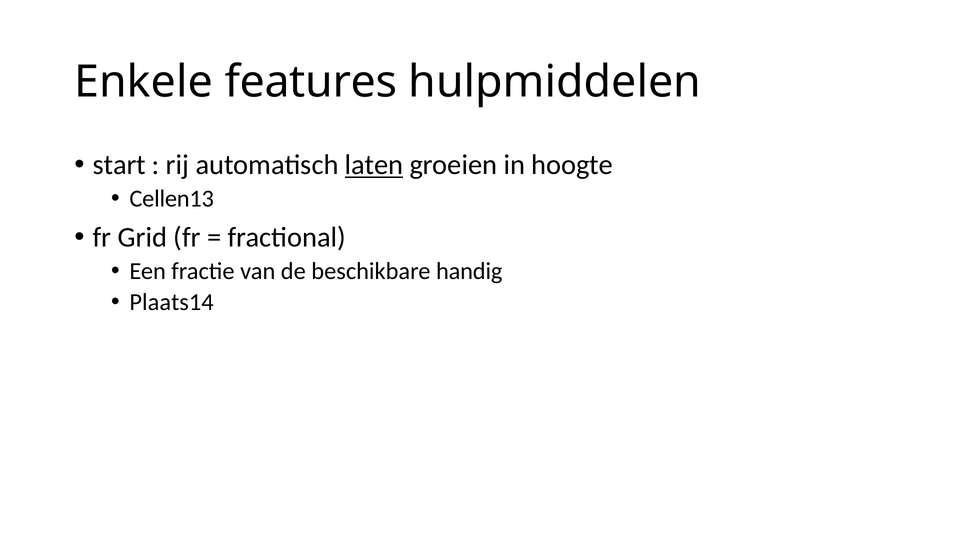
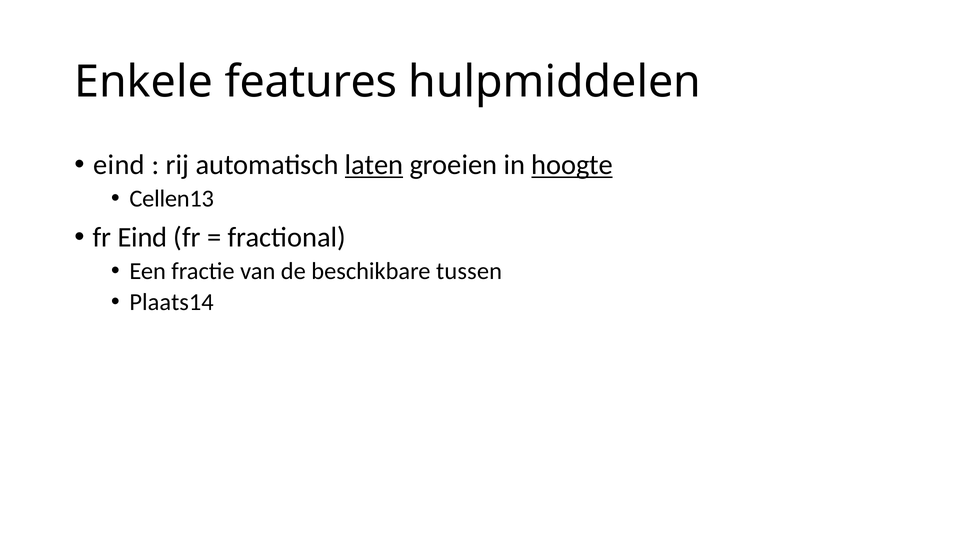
start at (119, 165): start -> eind
hoogte underline: none -> present
fr Grid: Grid -> Eind
handig: handig -> tussen
